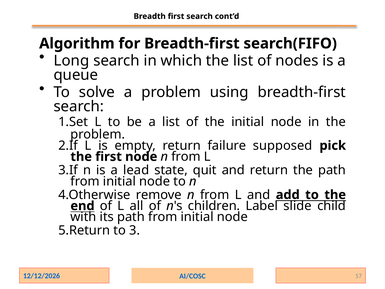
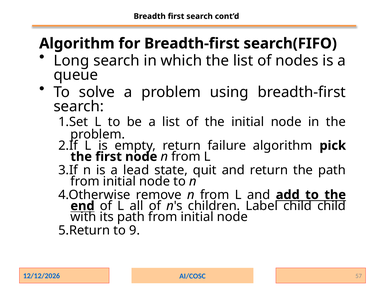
failure supposed: supposed -> algorithm
Label slide: slide -> child
3: 3 -> 9
